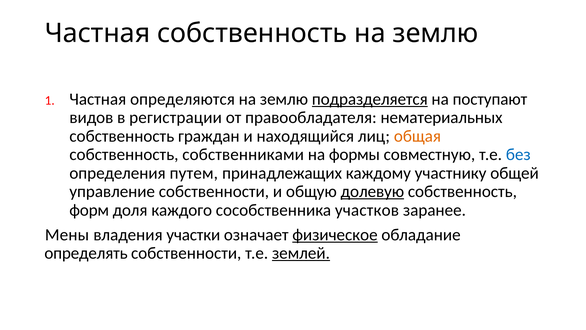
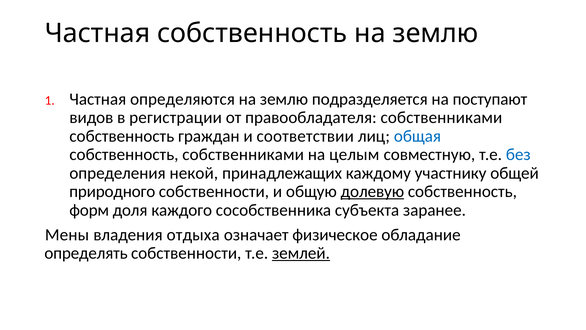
подразделяется underline: present -> none
правообладателя нематериальных: нематериальных -> собственниками
находящийся: находящийся -> соответствии
общая colour: orange -> blue
формы: формы -> целым
путем: путем -> некой
управление: управление -> природного
участков: участков -> субъекта
участки: участки -> отдыха
физическое underline: present -> none
